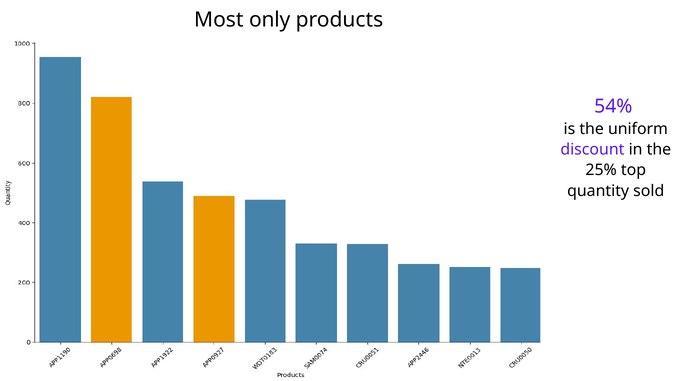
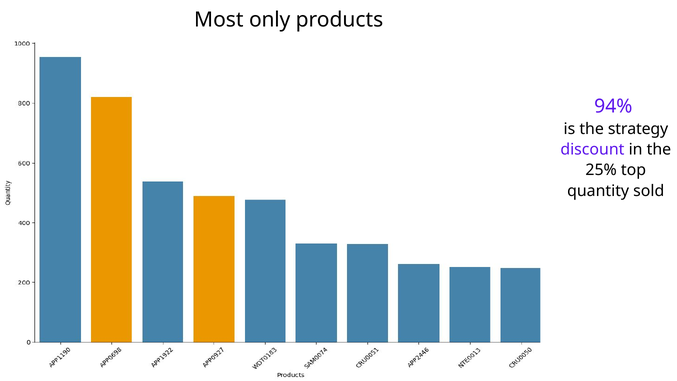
54%: 54% -> 94%
uniform: uniform -> strategy
